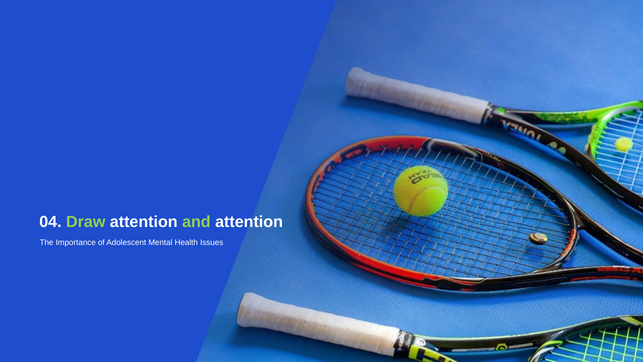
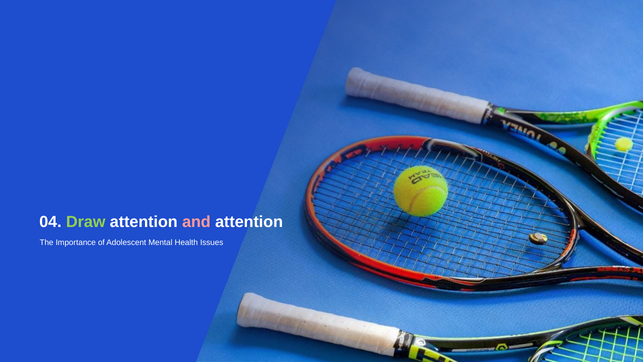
and colour: light green -> pink
